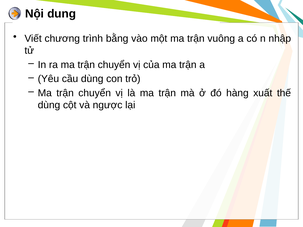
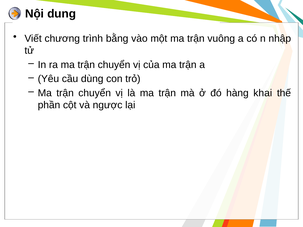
xuất: xuất -> khai
dùng at (49, 105): dùng -> phần
